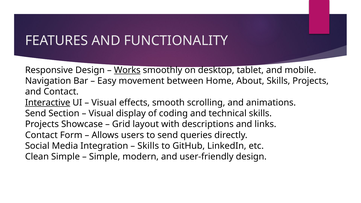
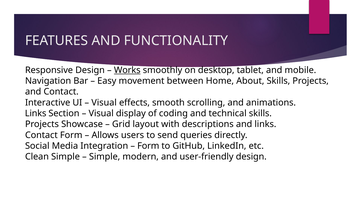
Interactive underline: present -> none
Send at (36, 113): Send -> Links
Skills at (148, 146): Skills -> Form
